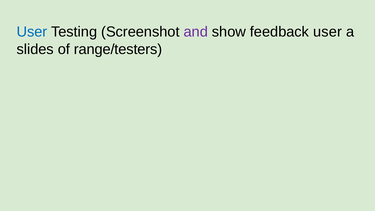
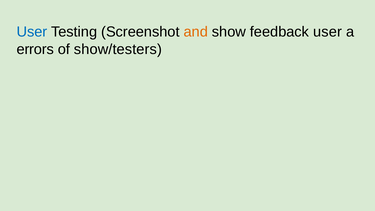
and colour: purple -> orange
slides: slides -> errors
range/testers: range/testers -> show/testers
